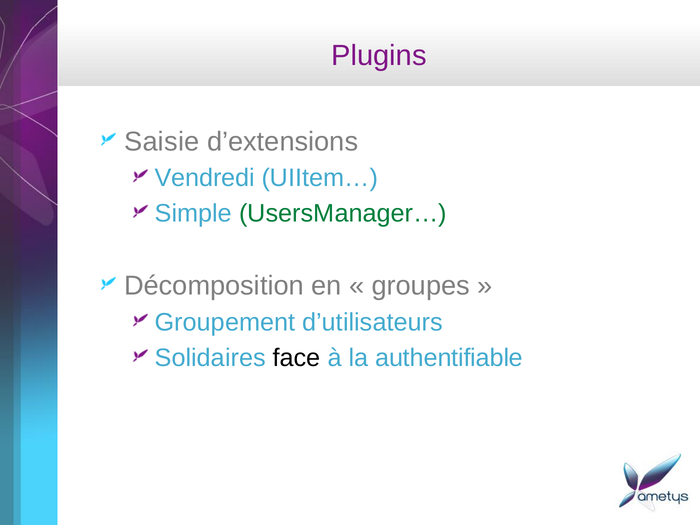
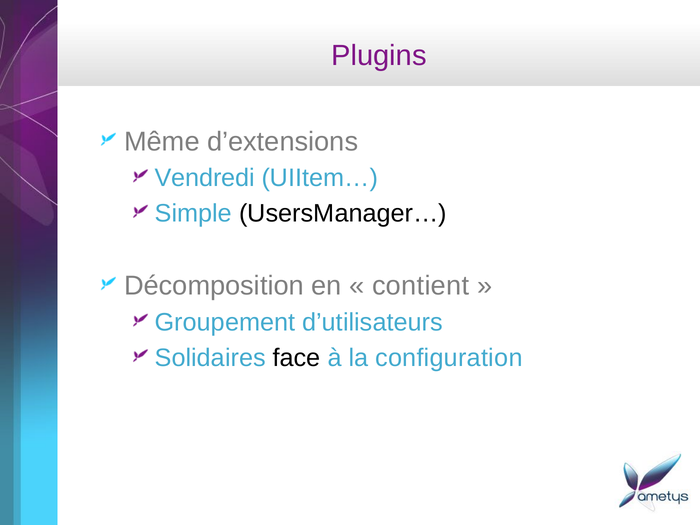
Saisie: Saisie -> Même
UsersManager… colour: green -> black
groupes: groupes -> contient
authentifiable: authentifiable -> configuration
